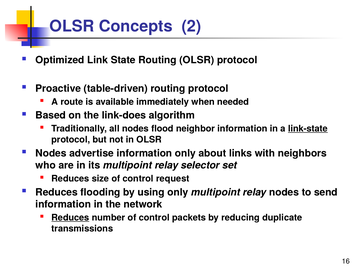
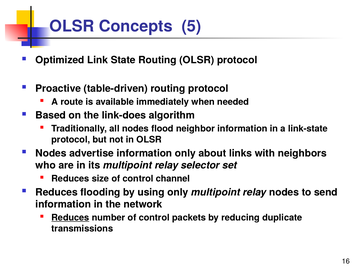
2: 2 -> 5
link-state underline: present -> none
request: request -> channel
